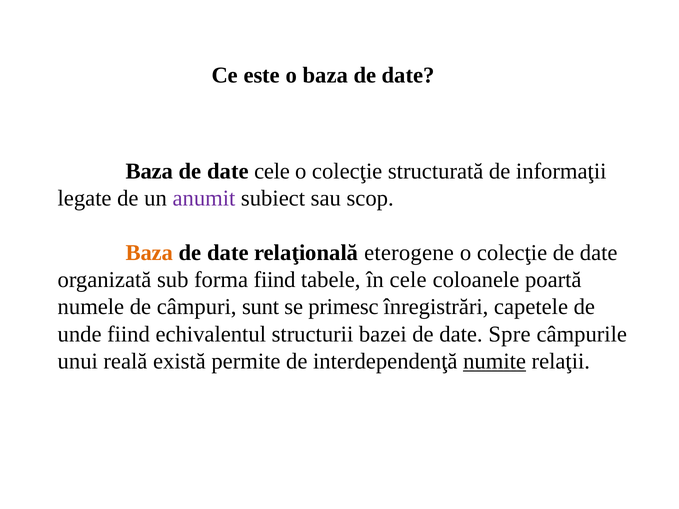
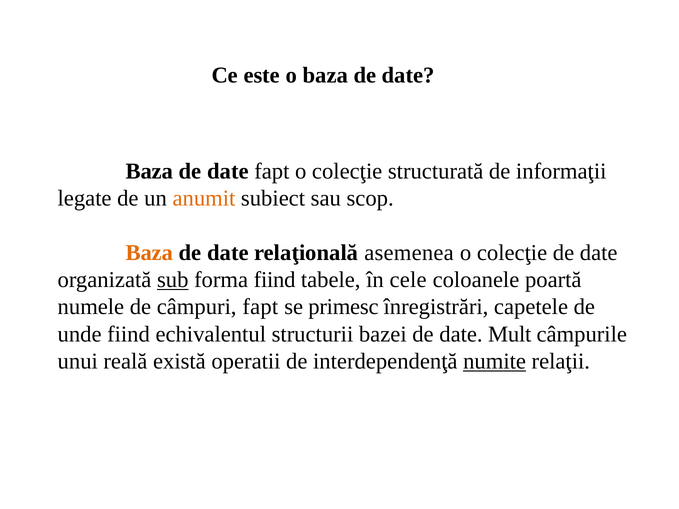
date cele: cele -> fapt
anumit colour: purple -> orange
eterogene: eterogene -> asemenea
sub underline: none -> present
câmpuri sunt: sunt -> fapt
Spre: Spre -> Mult
permite: permite -> operatii
